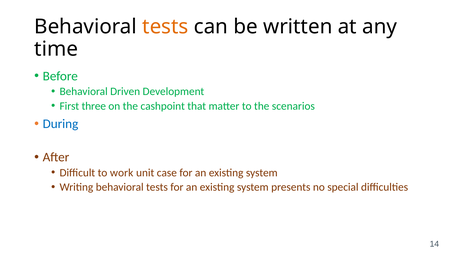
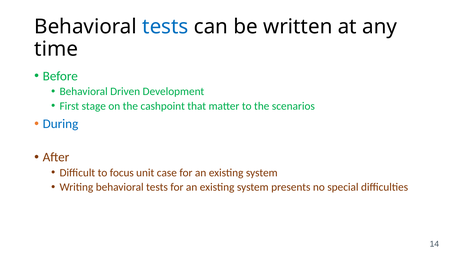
tests at (165, 27) colour: orange -> blue
three: three -> stage
work: work -> focus
